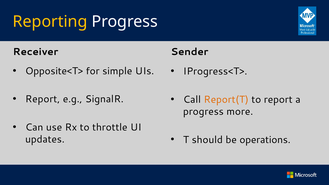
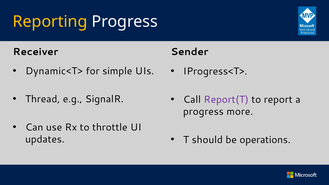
Opposite<T>: Opposite<T> -> Dynamic<T>
Report at (43, 99): Report -> Thread
Report(T colour: orange -> purple
